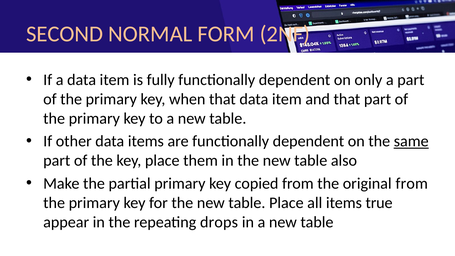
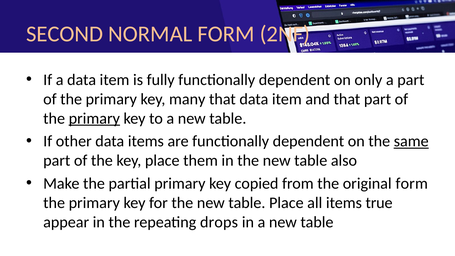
when: when -> many
primary at (94, 118) underline: none -> present
original from: from -> form
